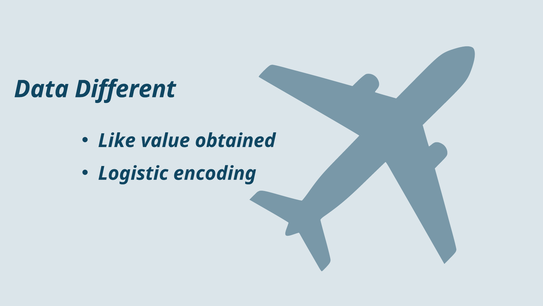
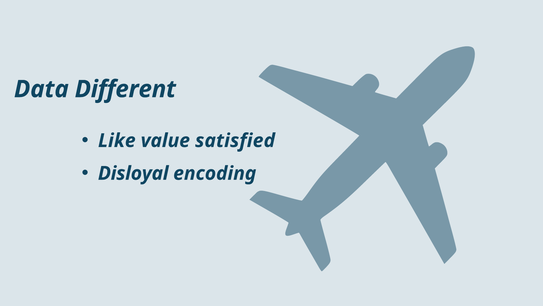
obtained: obtained -> satisfied
Logistic: Logistic -> Disloyal
